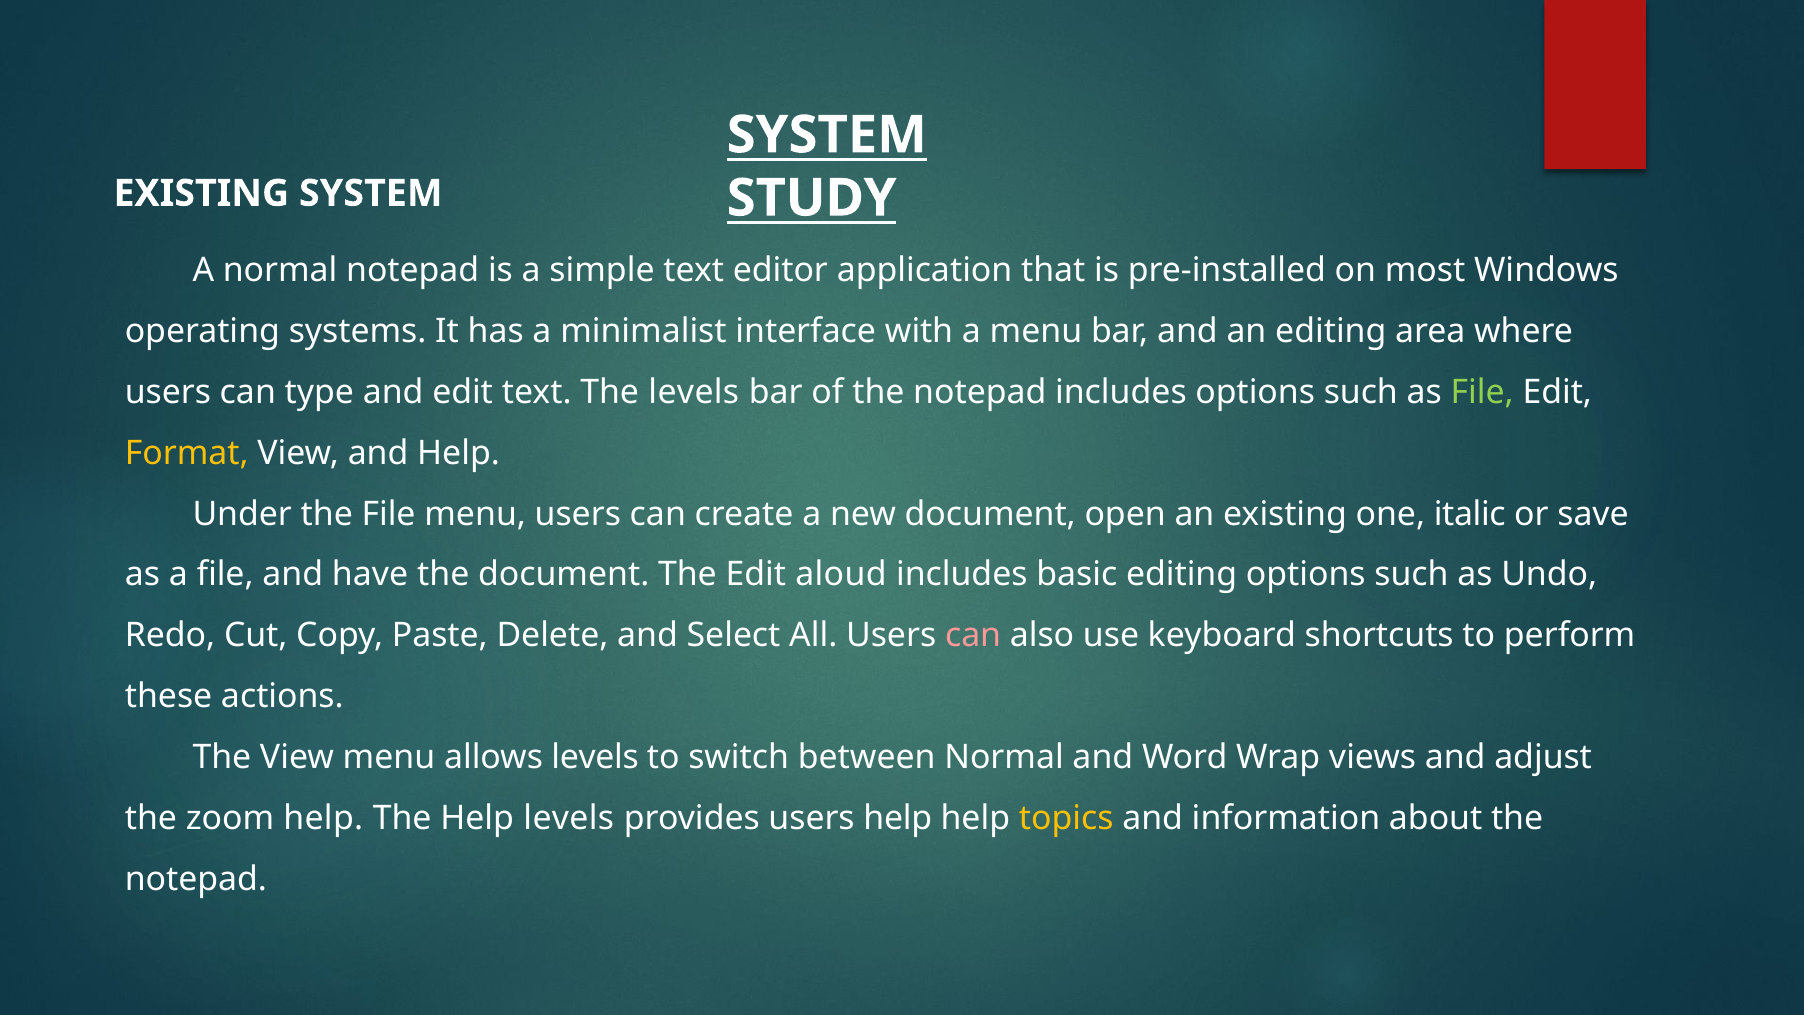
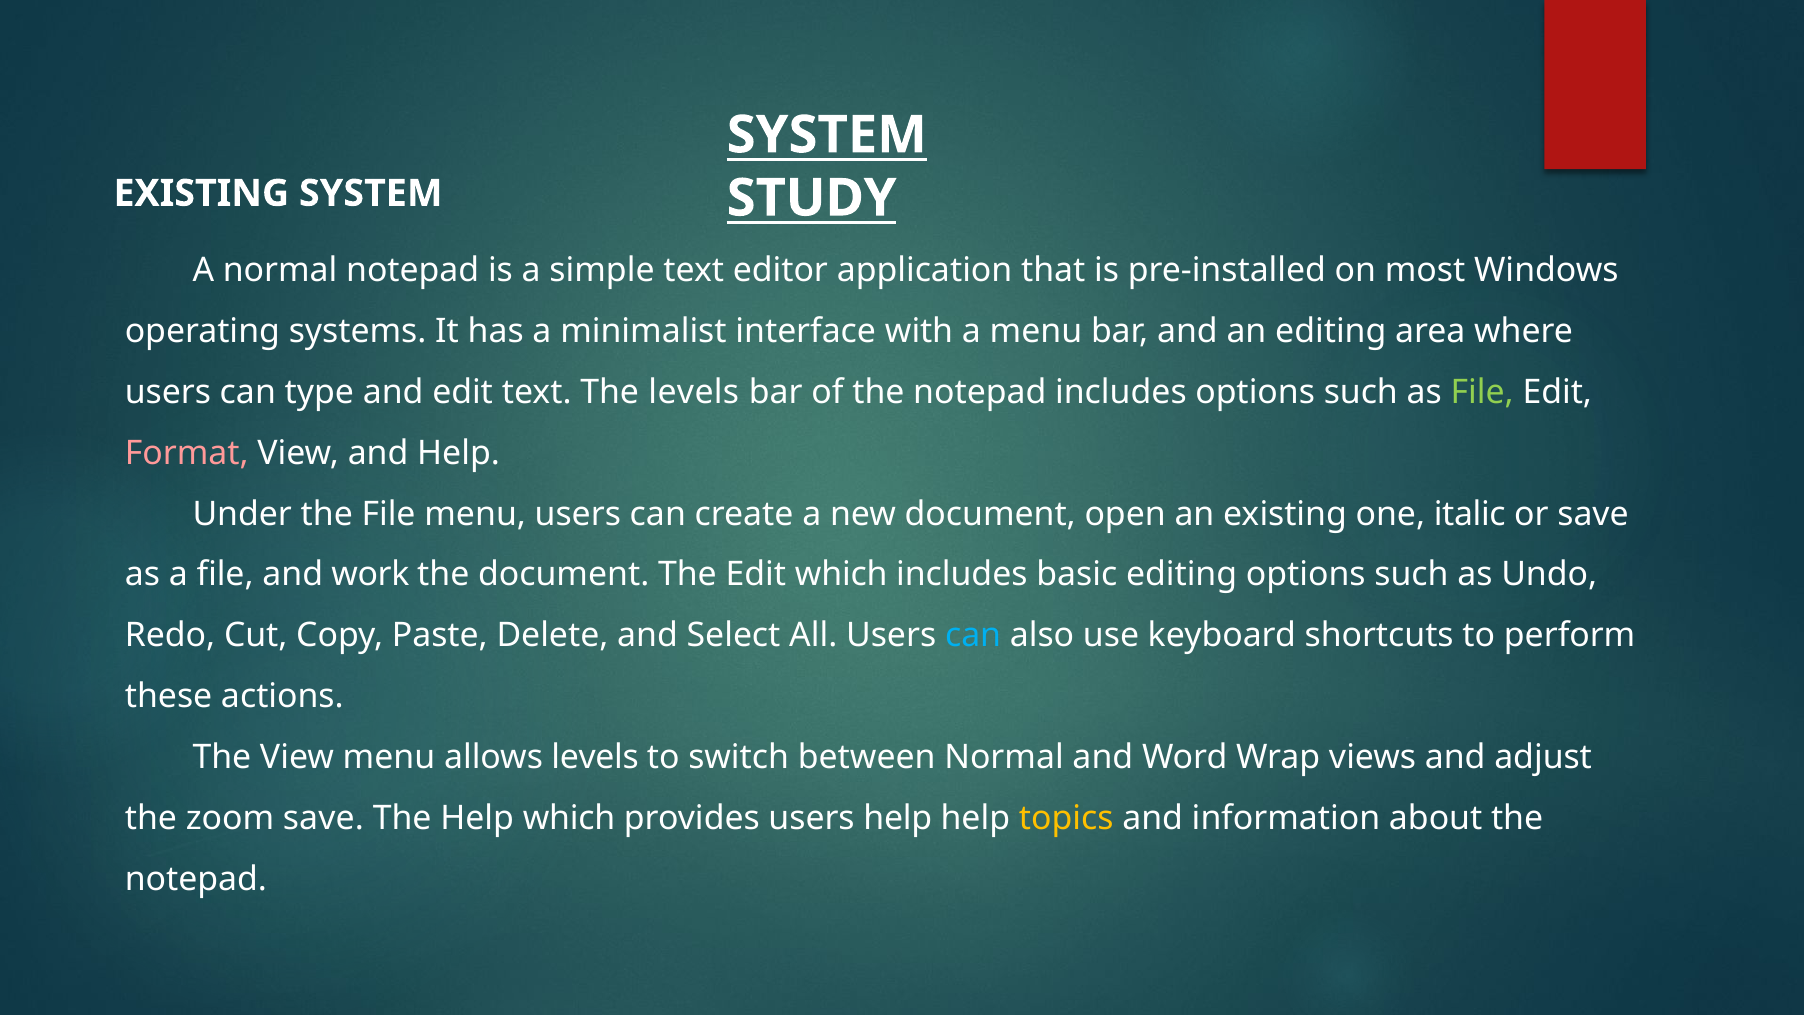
Format colour: yellow -> pink
have: have -> work
Edit aloud: aloud -> which
can at (973, 636) colour: pink -> light blue
zoom help: help -> save
Help levels: levels -> which
